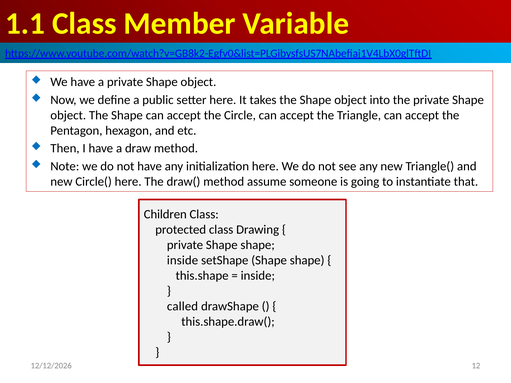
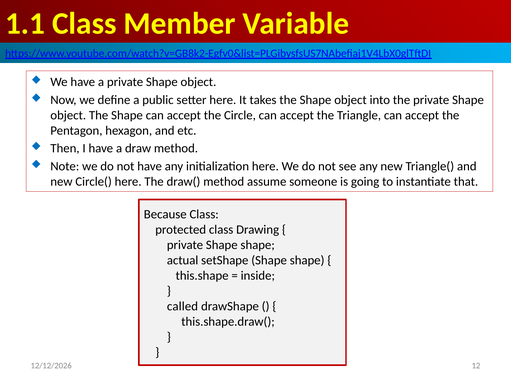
Children: Children -> Because
inside at (183, 260): inside -> actual
